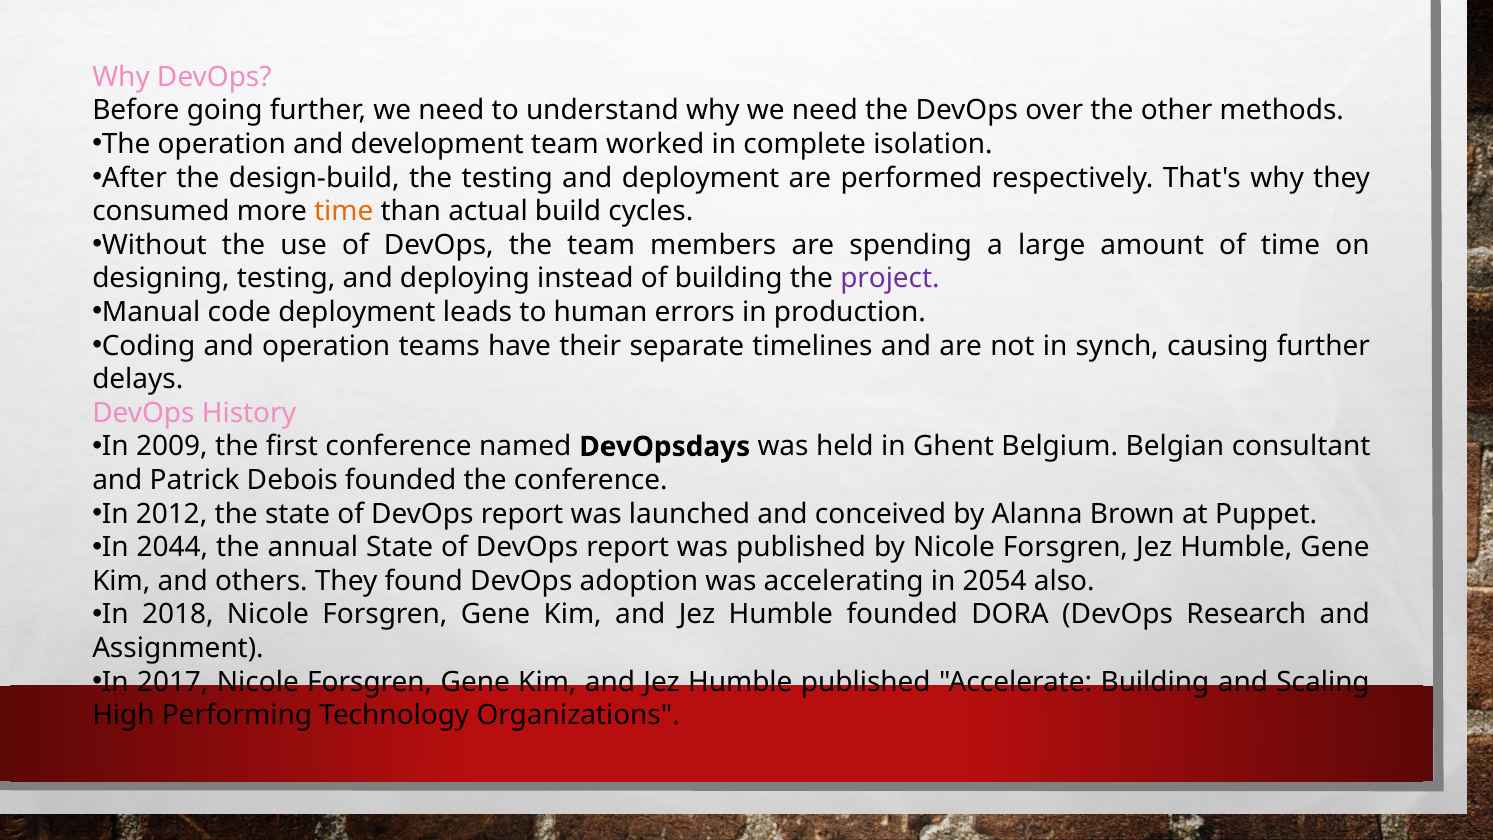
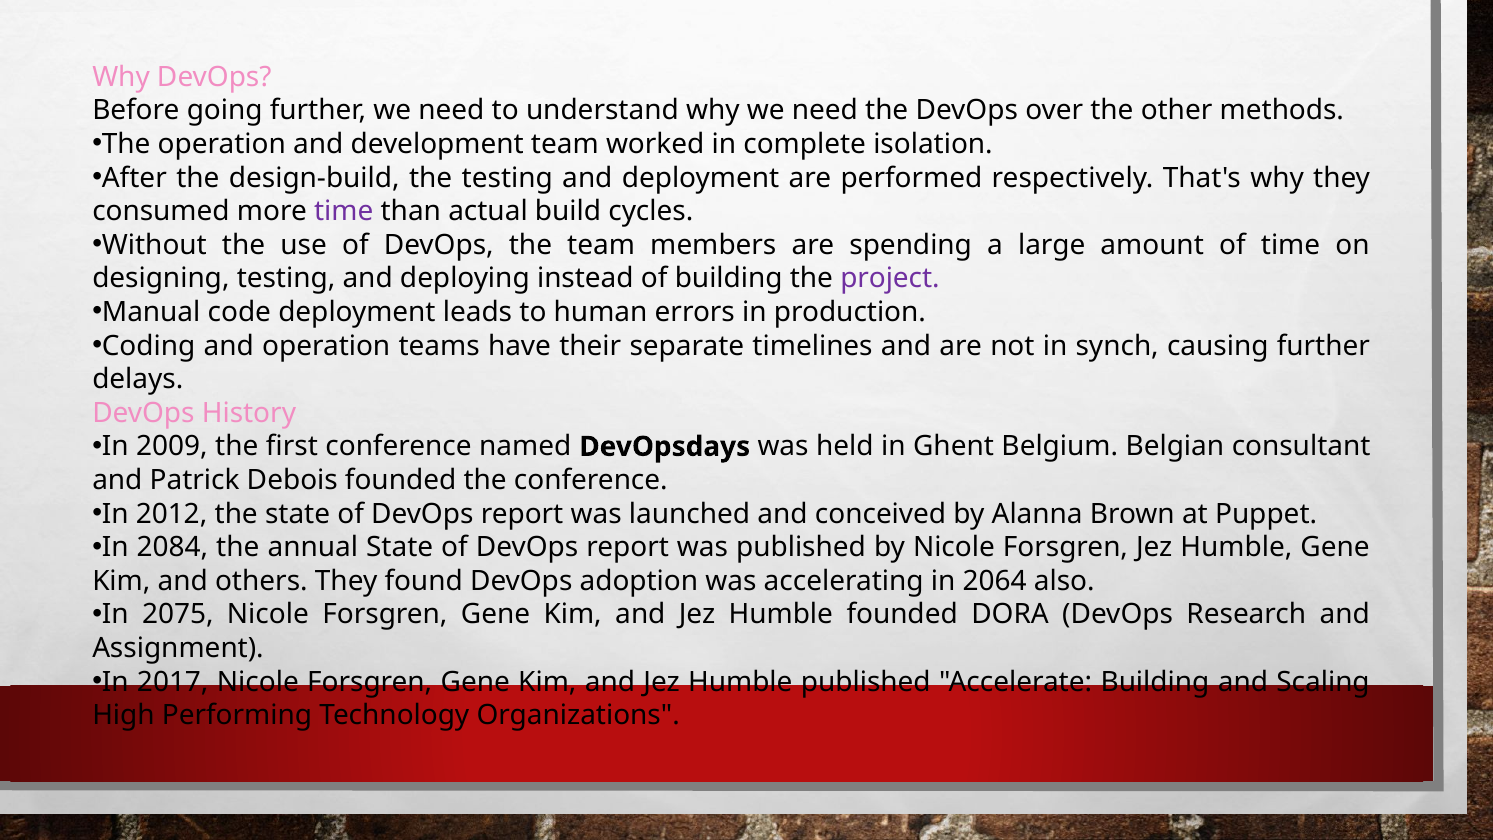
time at (344, 211) colour: orange -> purple
2044: 2044 -> 2084
2054: 2054 -> 2064
2018: 2018 -> 2075
